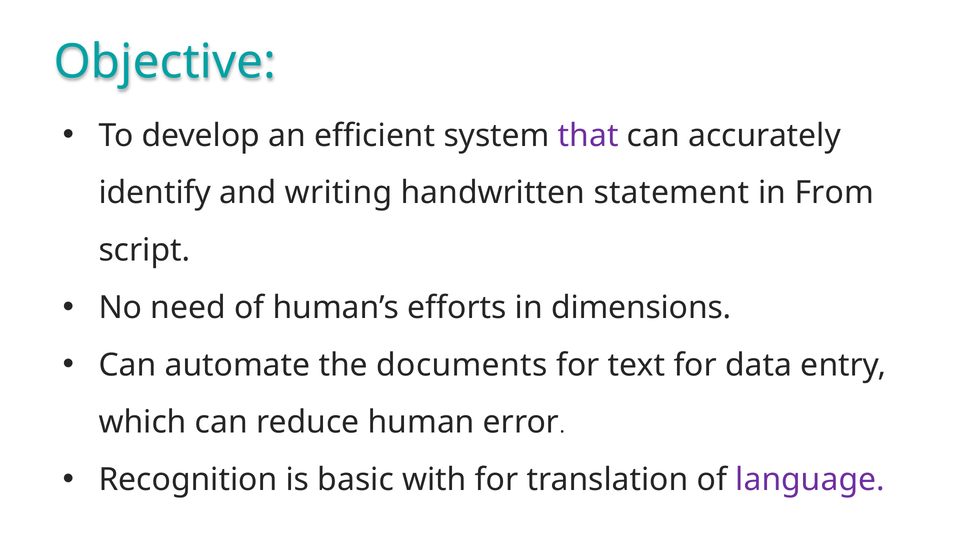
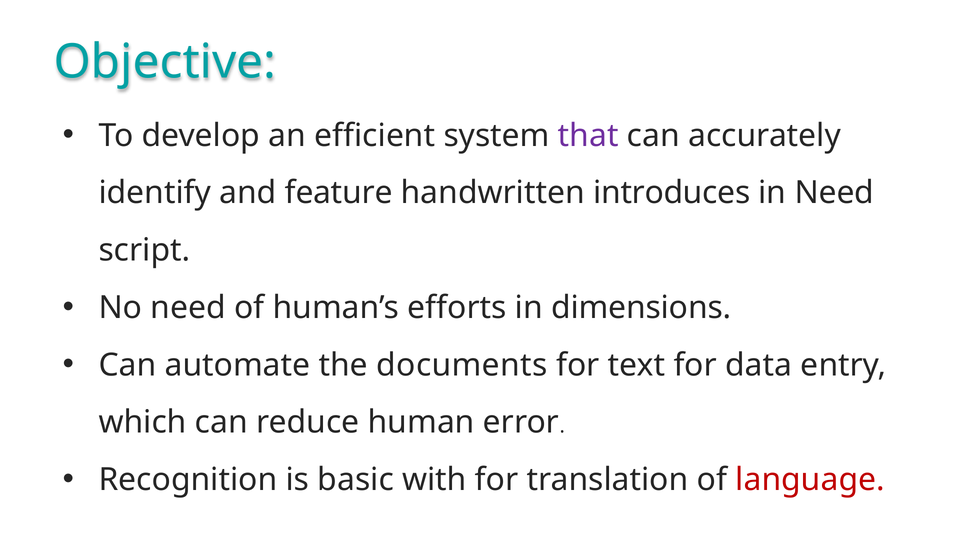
writing: writing -> feature
statement: statement -> introduces
in From: From -> Need
language colour: purple -> red
